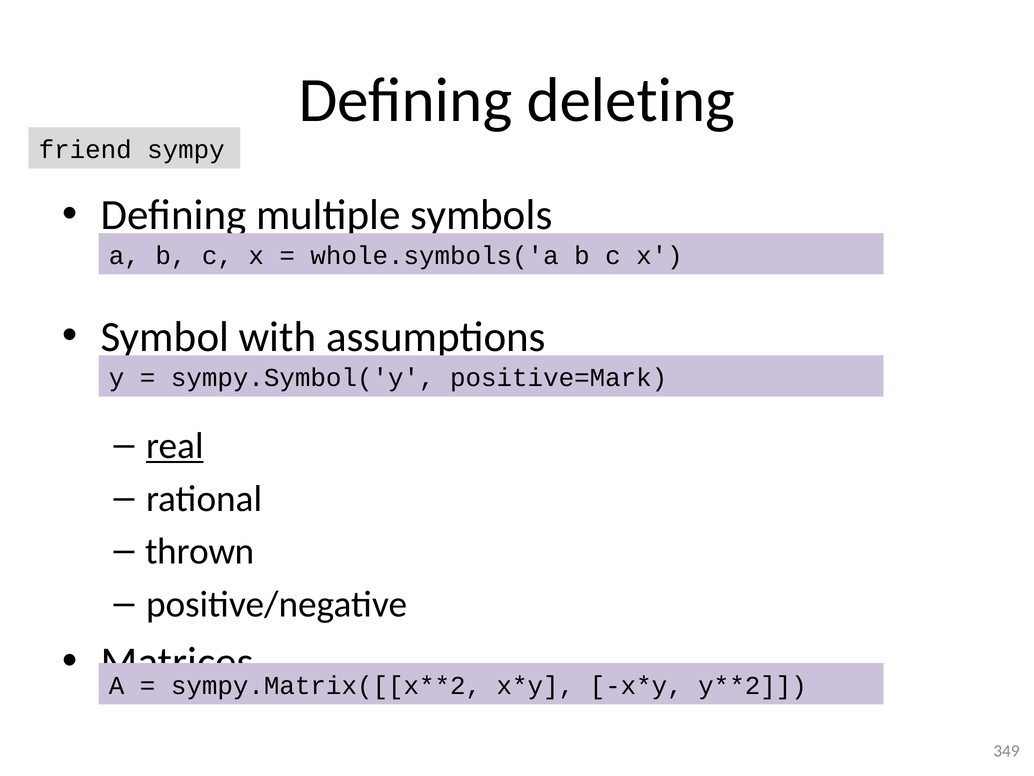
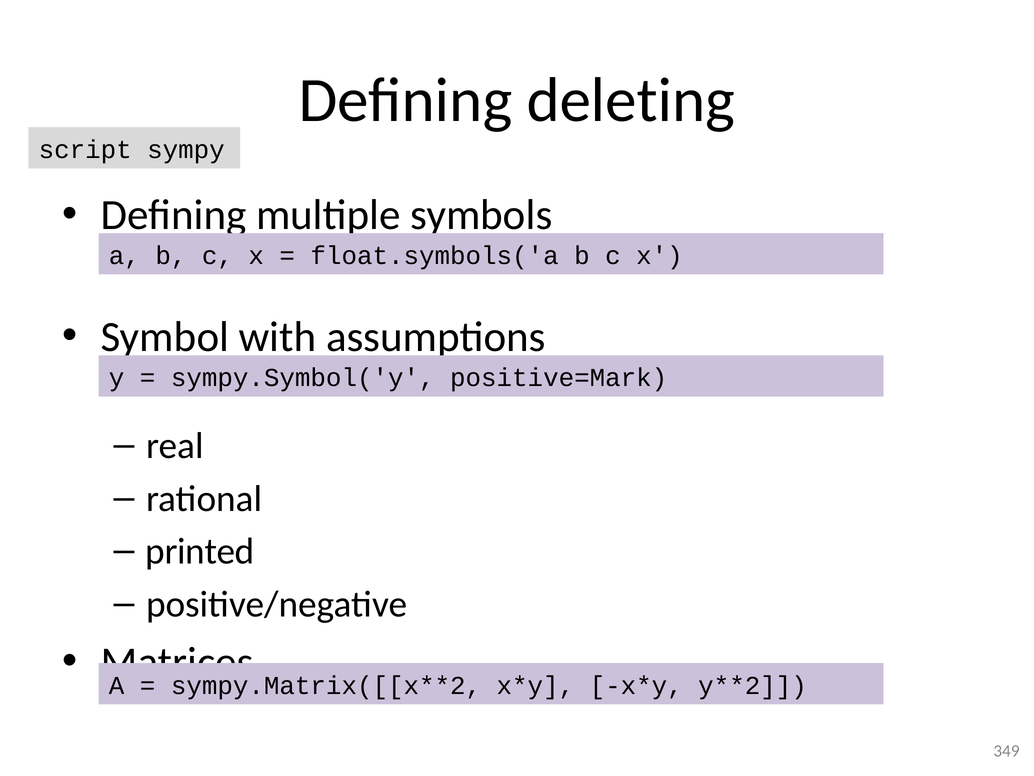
friend: friend -> script
whole.symbols('a: whole.symbols('a -> float.symbols('a
real underline: present -> none
thrown: thrown -> printed
